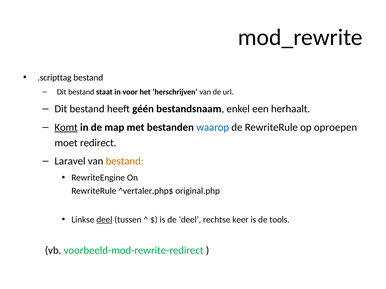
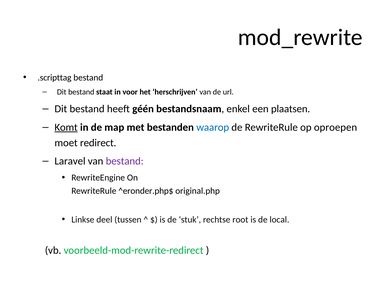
herhaalt: herhaalt -> plaatsen
bestand at (125, 161) colour: orange -> purple
^vertaler.php$: ^vertaler.php$ -> ^eronder.php$
deel at (104, 220) underline: present -> none
de deel: deel -> stuk
keer: keer -> root
tools: tools -> local
